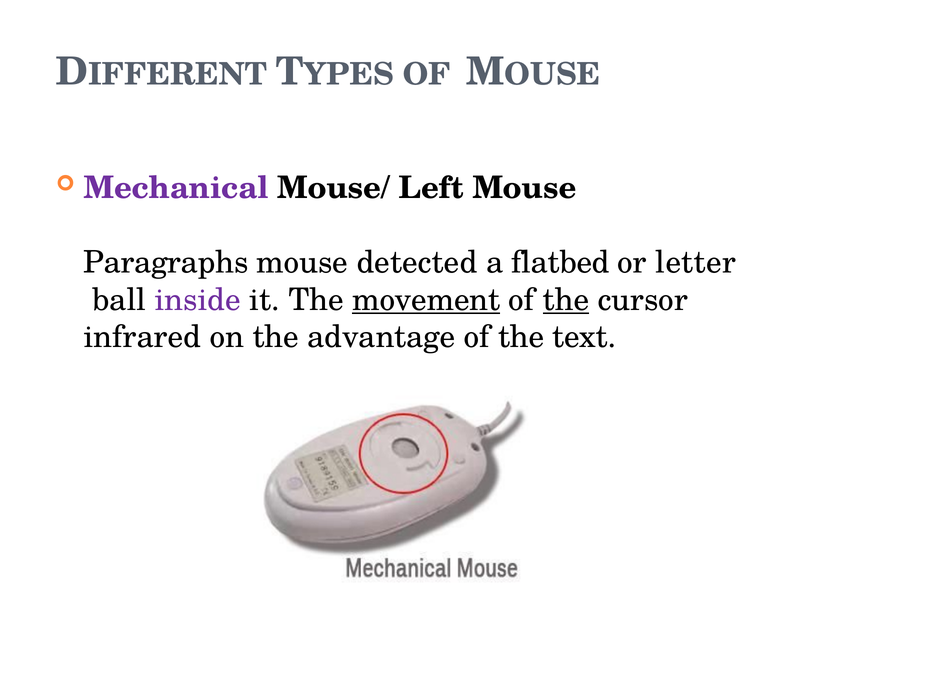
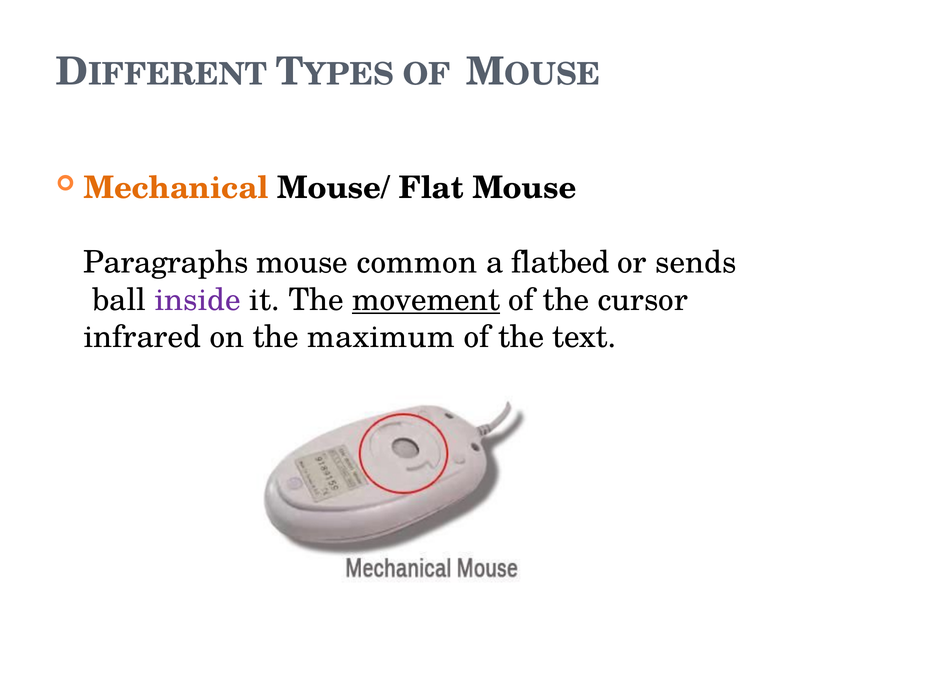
Mechanical colour: purple -> orange
Left: Left -> Flat
detected: detected -> common
letter: letter -> sends
the at (566, 300) underline: present -> none
advantage: advantage -> maximum
